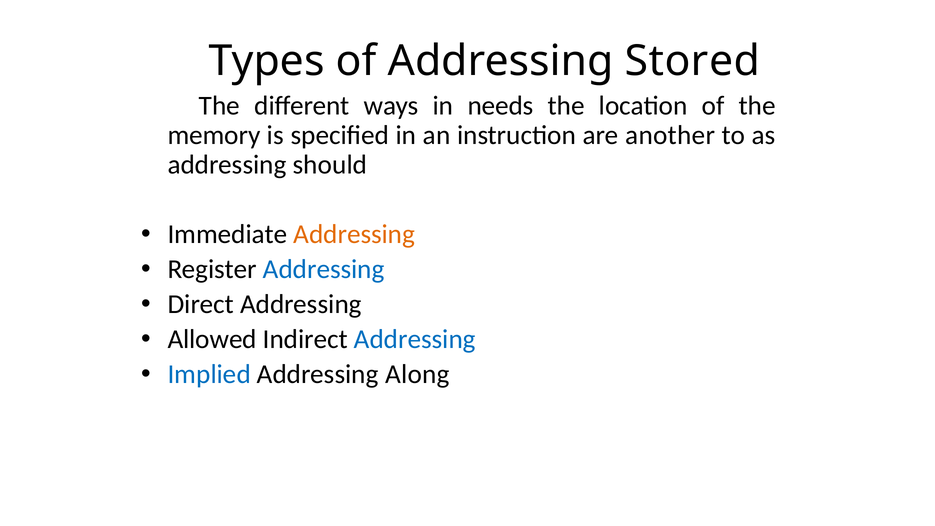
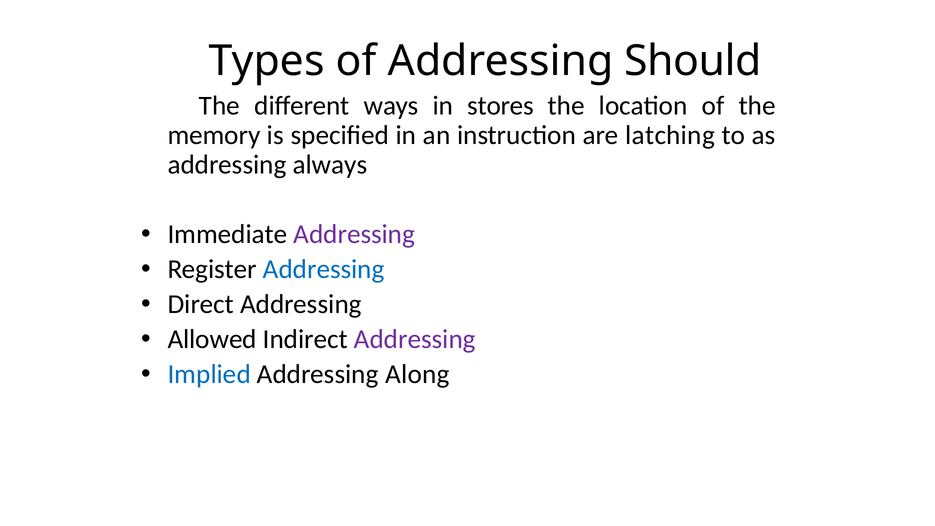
Stored: Stored -> Should
needs: needs -> stores
another: another -> latching
should: should -> always
Addressing at (354, 234) colour: orange -> purple
Addressing at (415, 339) colour: blue -> purple
